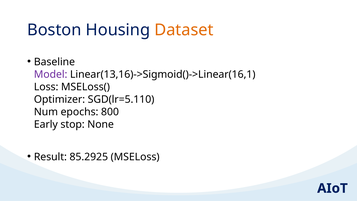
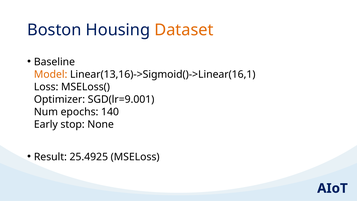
Model colour: purple -> orange
SGD(lr=5.110: SGD(lr=5.110 -> SGD(lr=9.001
800: 800 -> 140
85.2925: 85.2925 -> 25.4925
